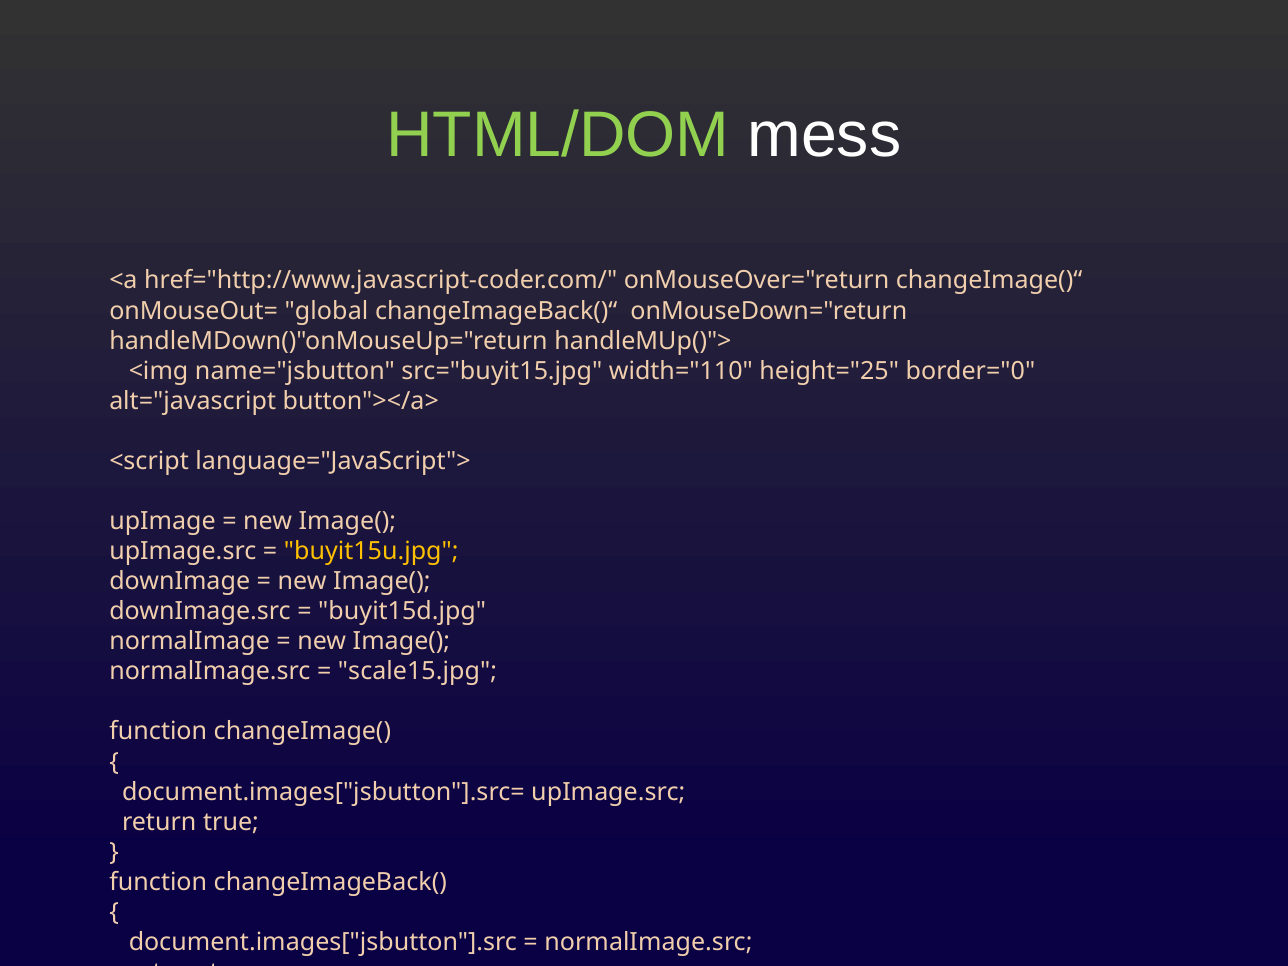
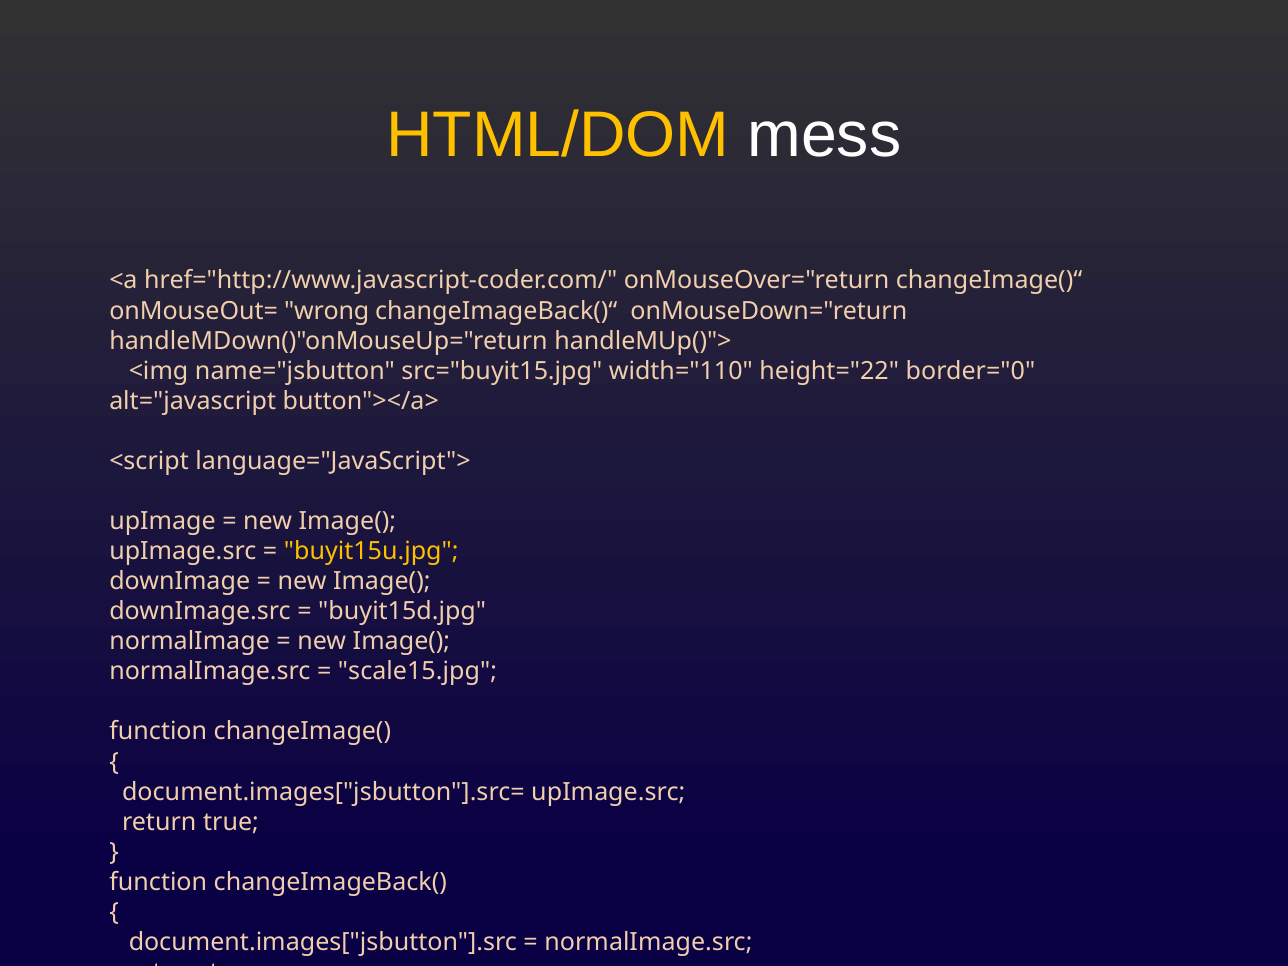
HTML/DOM colour: light green -> yellow
global: global -> wrong
height="25: height="25 -> height="22
